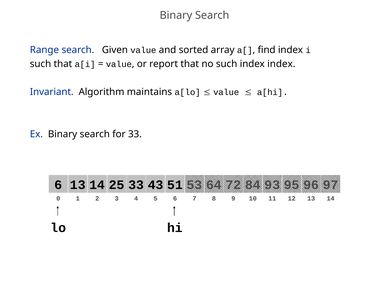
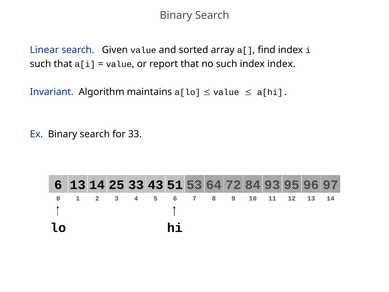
Range: Range -> Linear
